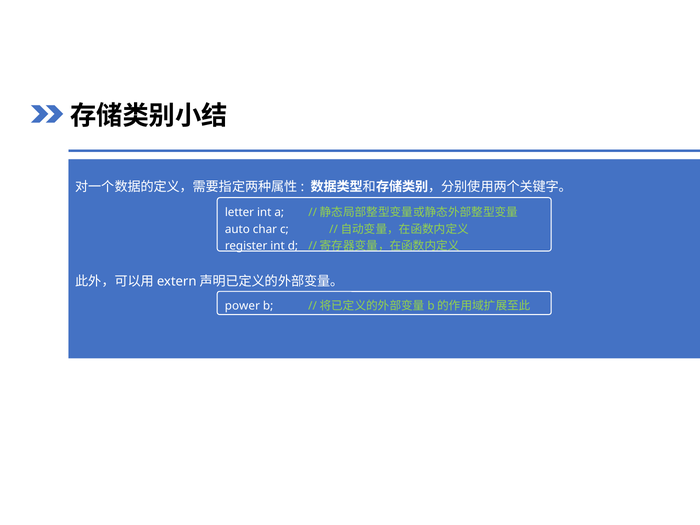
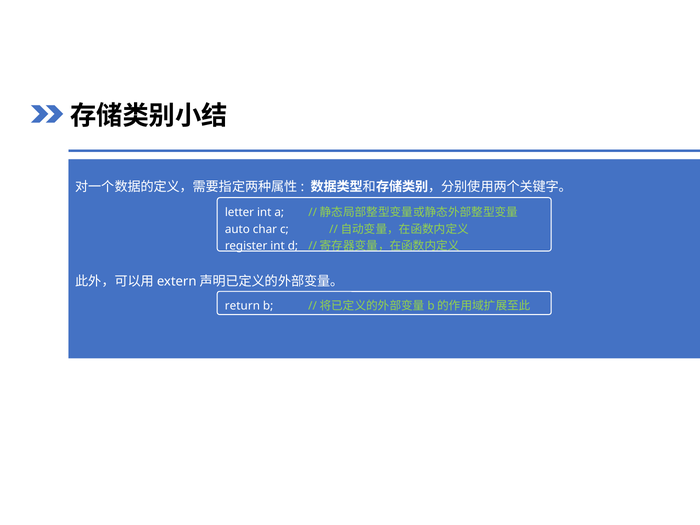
power: power -> return
